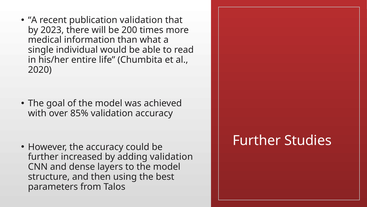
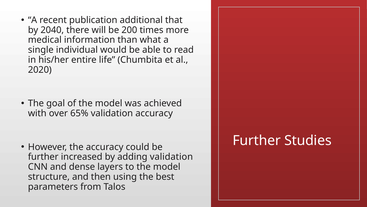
publication validation: validation -> additional
2023: 2023 -> 2040
85%: 85% -> 65%
